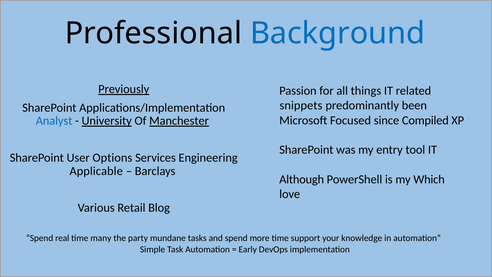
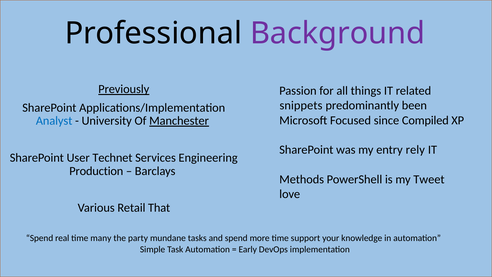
Background colour: blue -> purple
University underline: present -> none
tool: tool -> rely
Options: Options -> Technet
Applicable: Applicable -> Production
Although: Although -> Methods
Which: Which -> Tweet
Blog: Blog -> That
